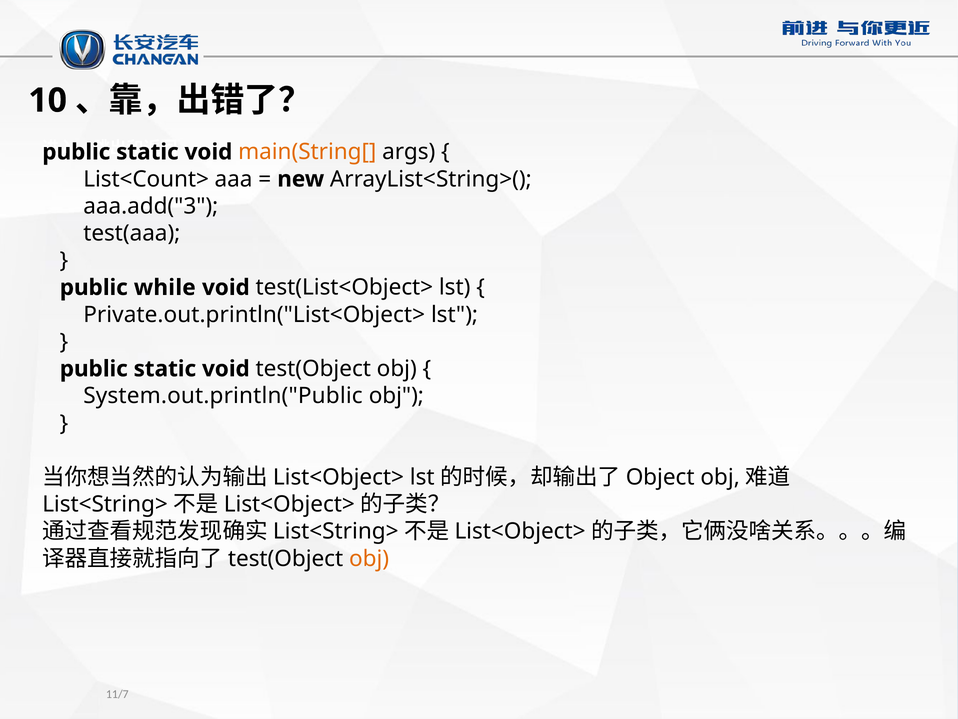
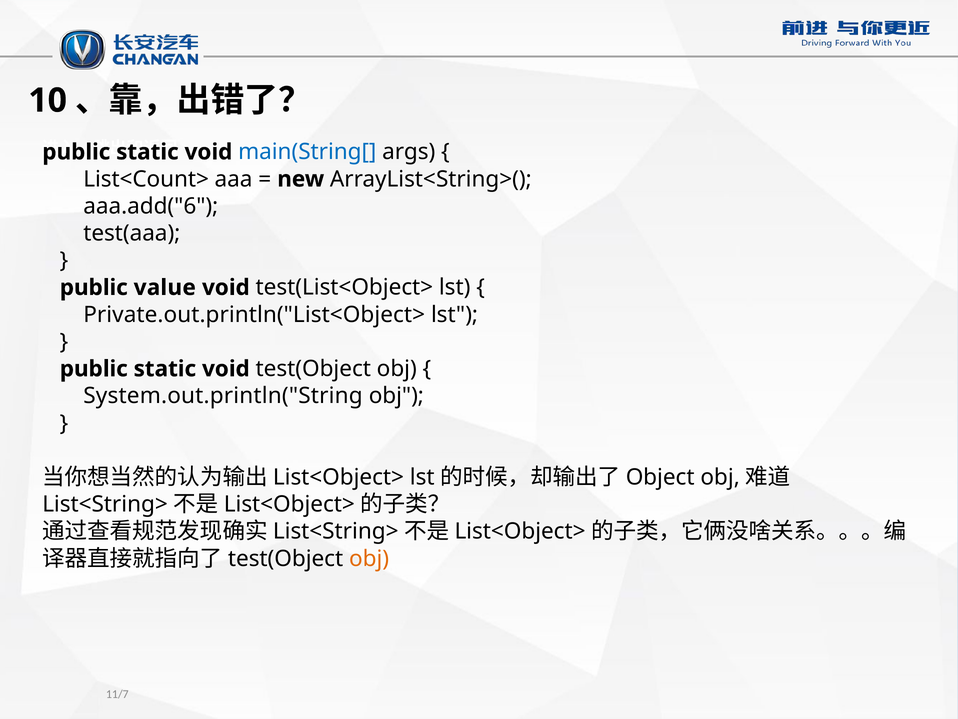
main(String[ colour: orange -> blue
aaa.add("3: aaa.add("3 -> aaa.add("6
while: while -> value
System.out.println("Public: System.out.println("Public -> System.out.println("String
